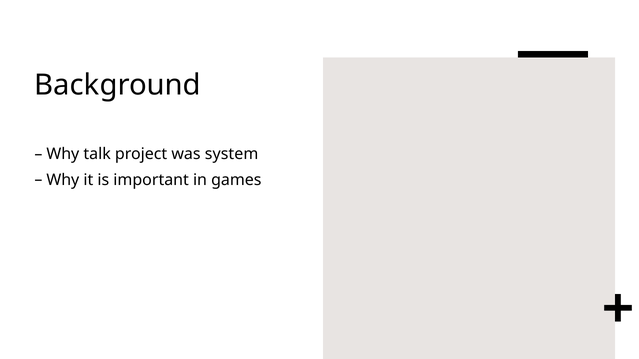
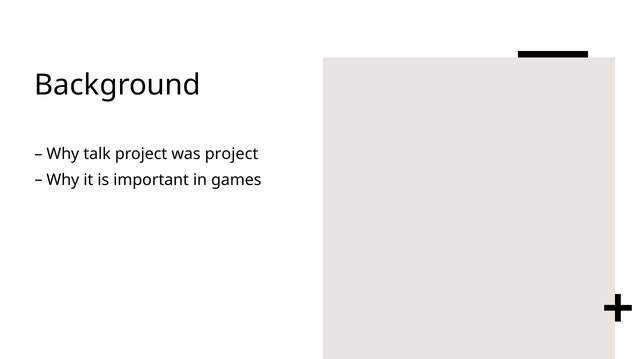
was system: system -> project
